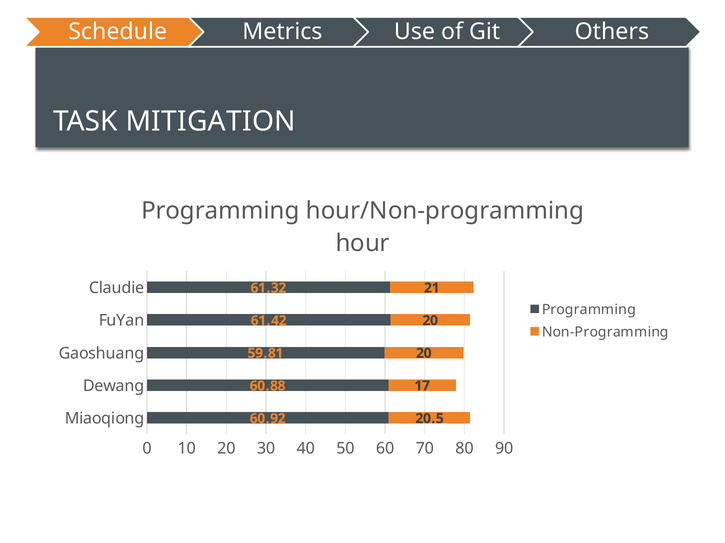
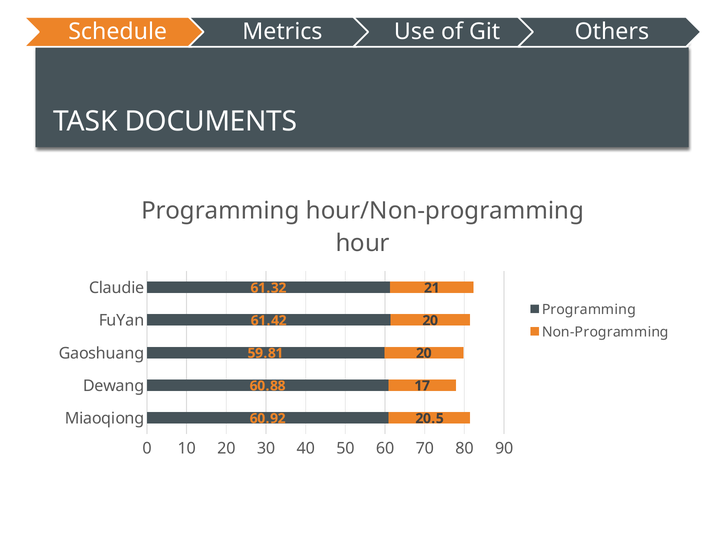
MITIGATION: MITIGATION -> DOCUMENTS
